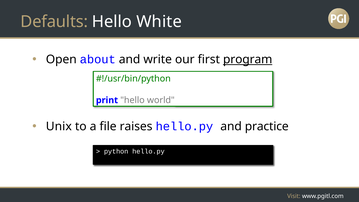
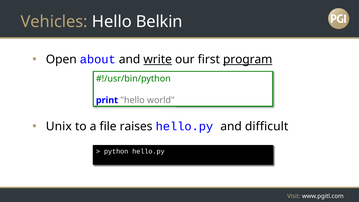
Defaults: Defaults -> Vehicles
White: White -> Belkin
write underline: none -> present
practice: practice -> difficult
